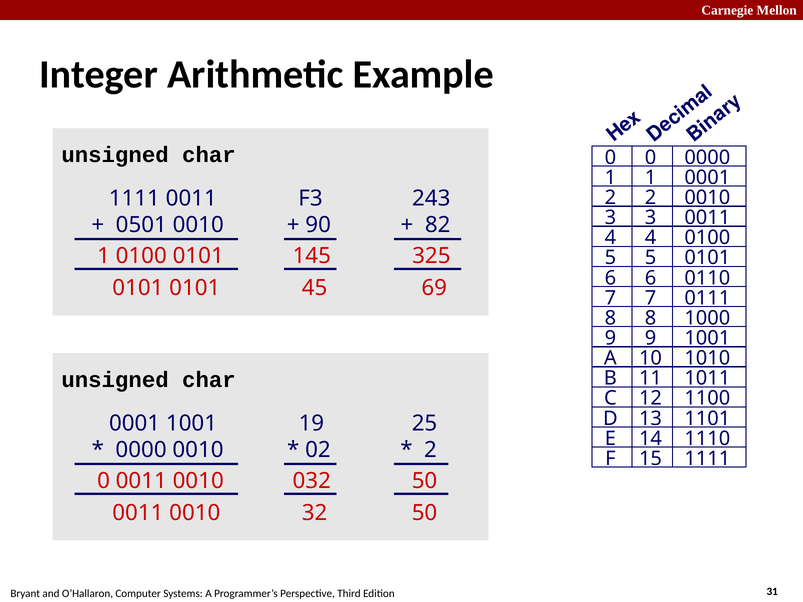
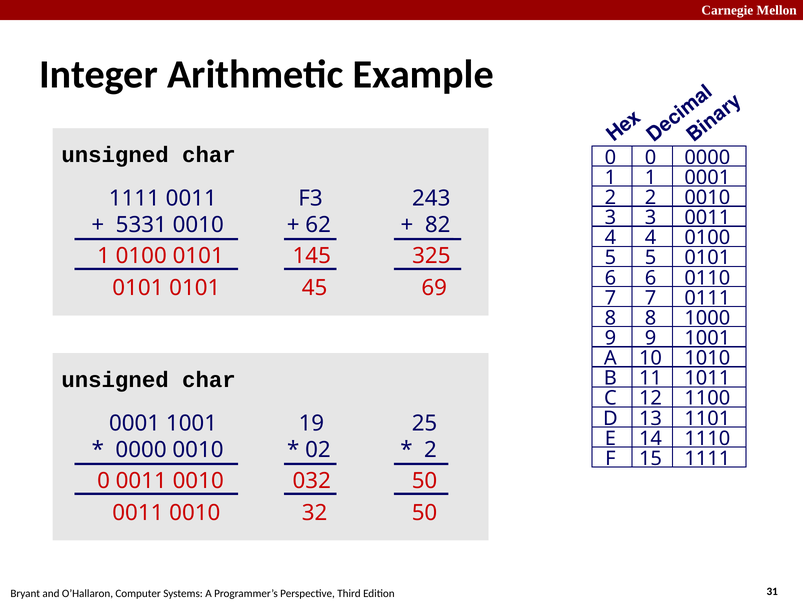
0501: 0501 -> 5331
90: 90 -> 62
